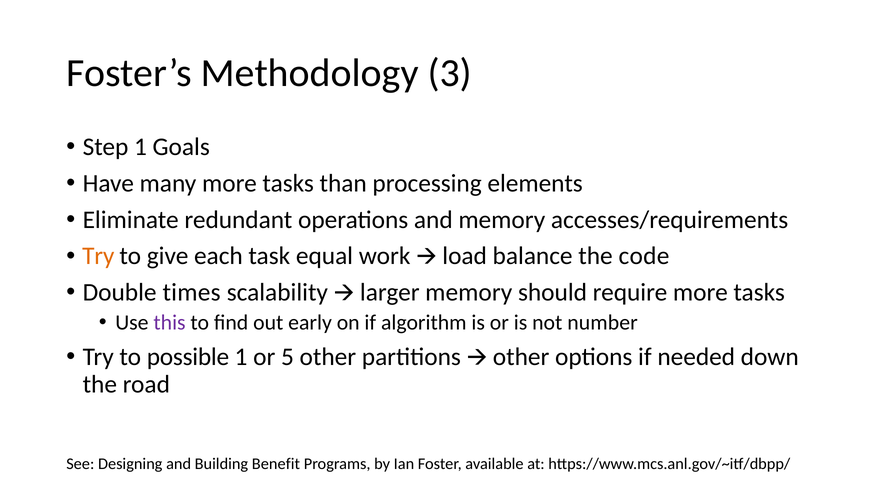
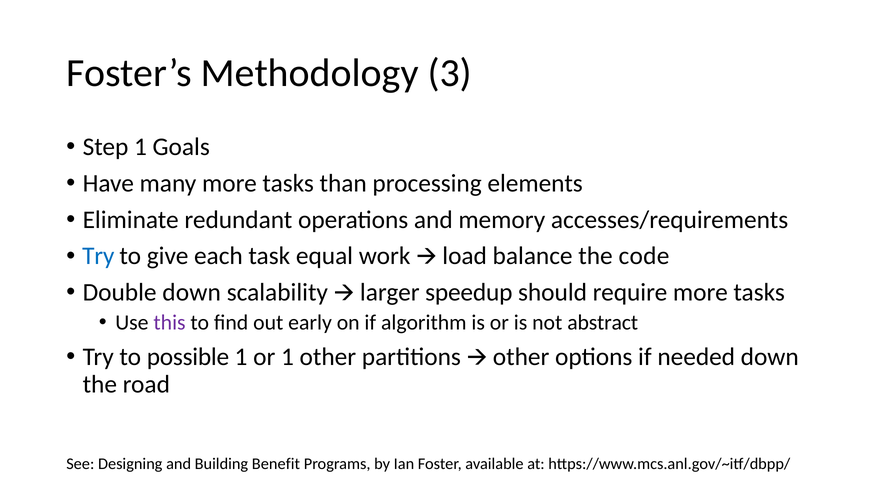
Try at (98, 256) colour: orange -> blue
Double times: times -> down
larger memory: memory -> speedup
number: number -> abstract
or 5: 5 -> 1
